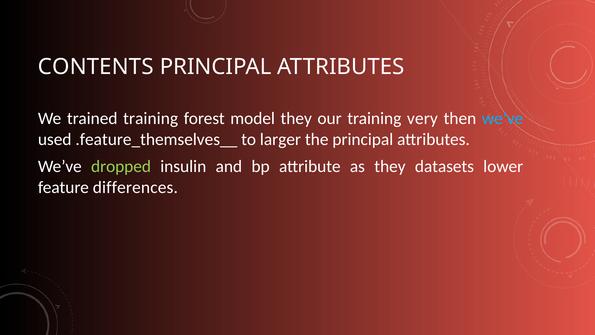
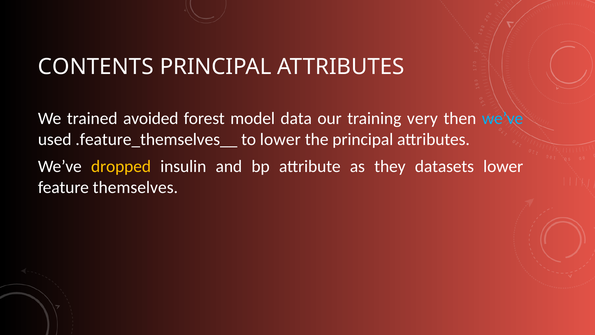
trained training: training -> avoided
model they: they -> data
to larger: larger -> lower
dropped colour: light green -> yellow
differences: differences -> themselves
